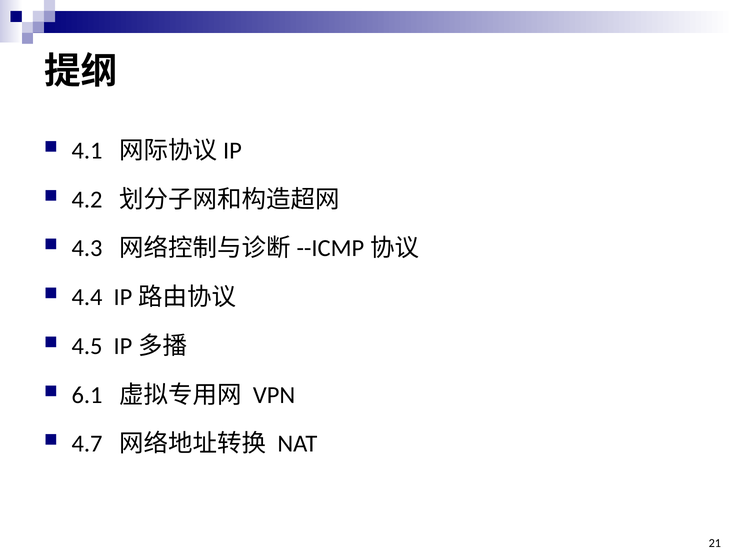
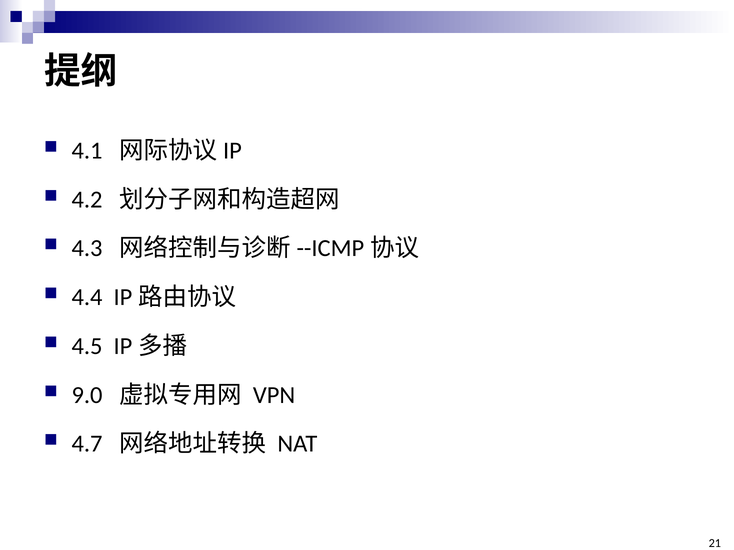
6.1: 6.1 -> 9.0
